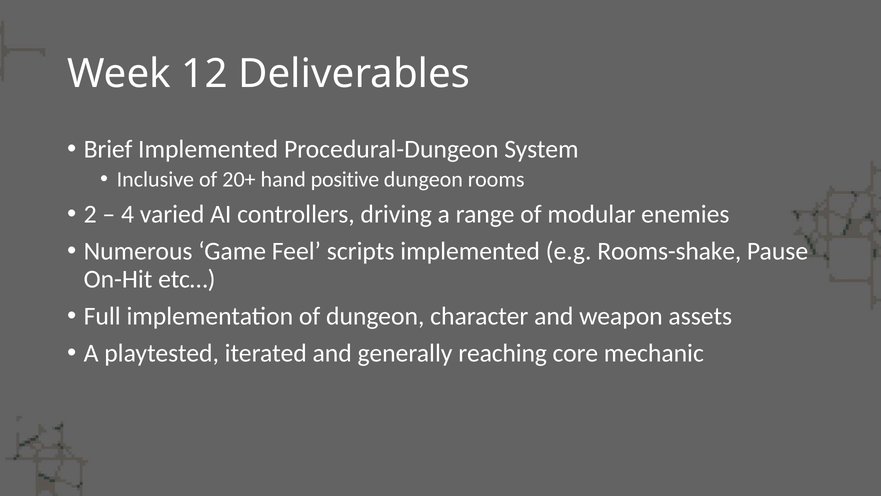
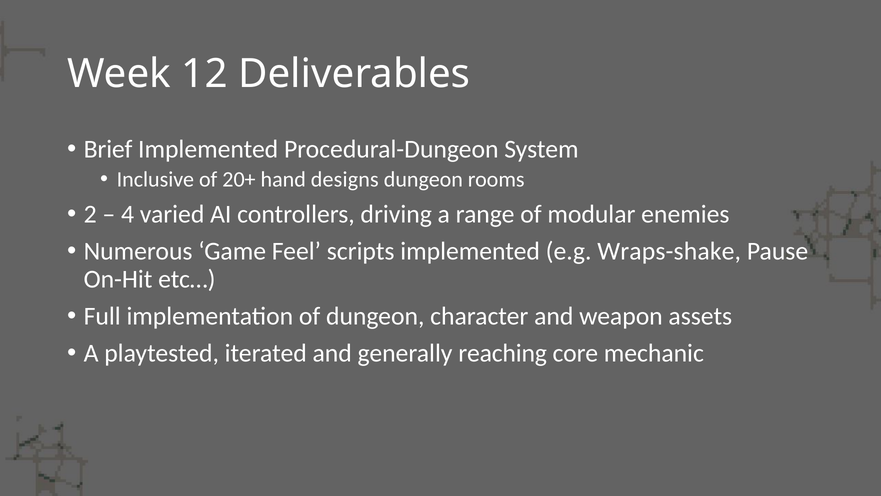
positive: positive -> designs
Rooms-shake: Rooms-shake -> Wraps-shake
